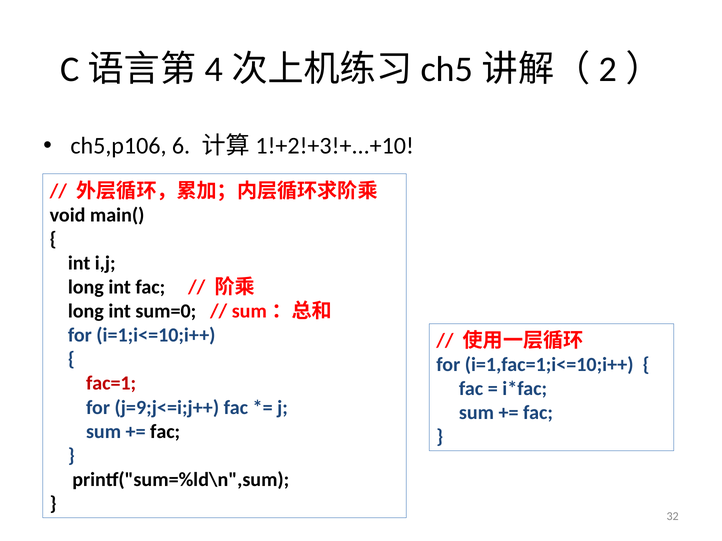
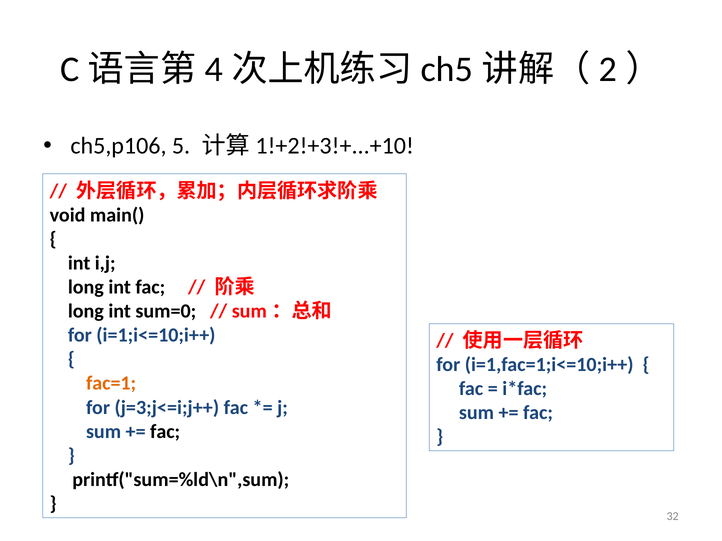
6: 6 -> 5
fac=1 colour: red -> orange
j=9;j<=i;j++: j=9;j<=i;j++ -> j=3;j<=i;j++
